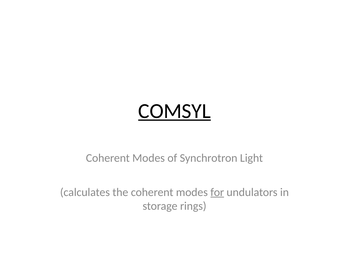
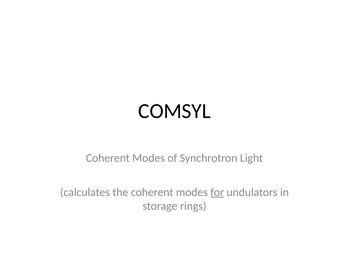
COMSYL underline: present -> none
